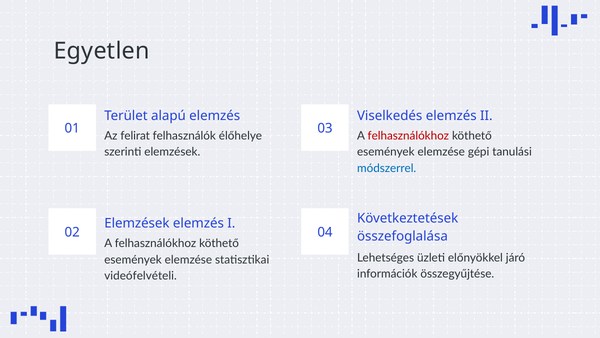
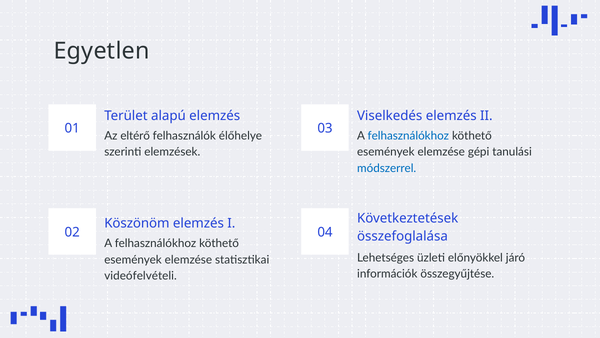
felirat: felirat -> eltérő
felhasználókhoz at (408, 136) colour: red -> blue
Elemzések at (137, 223): Elemzések -> Köszönöm
